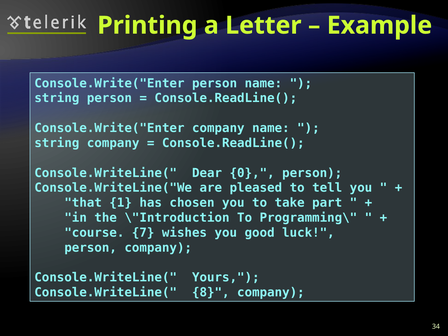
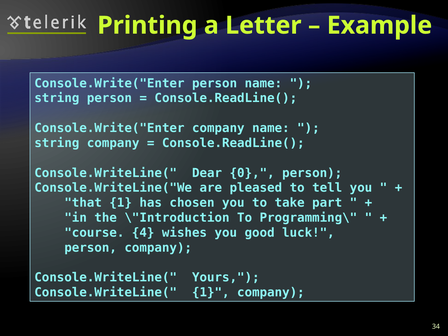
7: 7 -> 4
Console.WriteLine( 8: 8 -> 1
